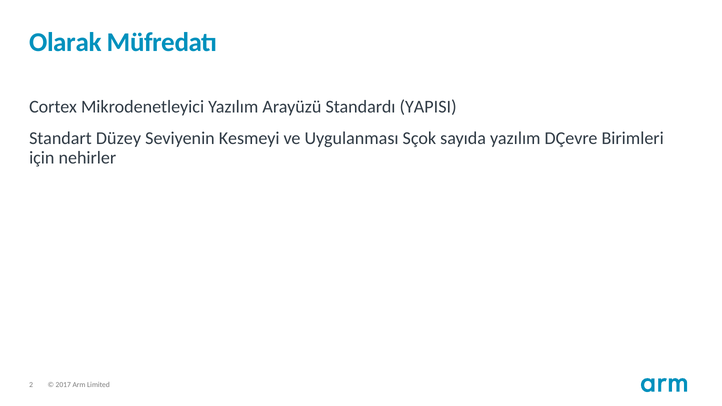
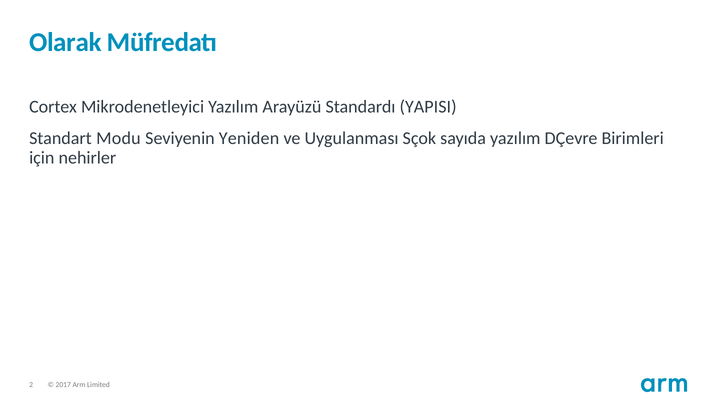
Düzey: Düzey -> Modu
Kesmeyi: Kesmeyi -> Yeniden
